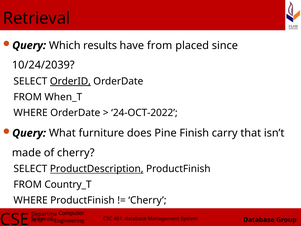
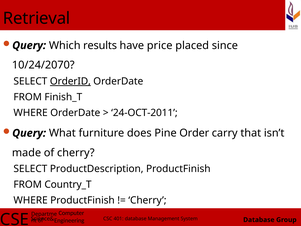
have from: from -> price
10/24/2039: 10/24/2039 -> 10/24/2070
When_T: When_T -> Finish_T
24-OCT-2022: 24-OCT-2022 -> 24-OCT-2011
Finish: Finish -> Order
ProductDescription underline: present -> none
